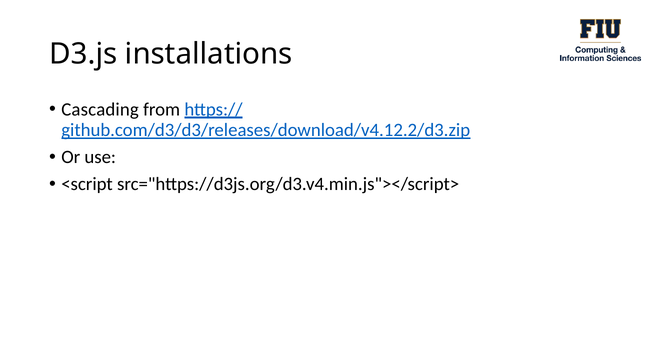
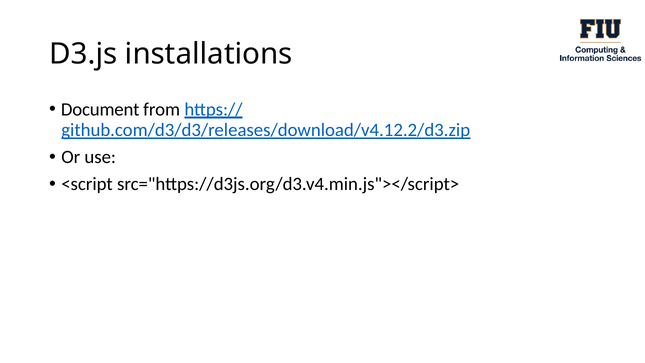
Cascading: Cascading -> Document
